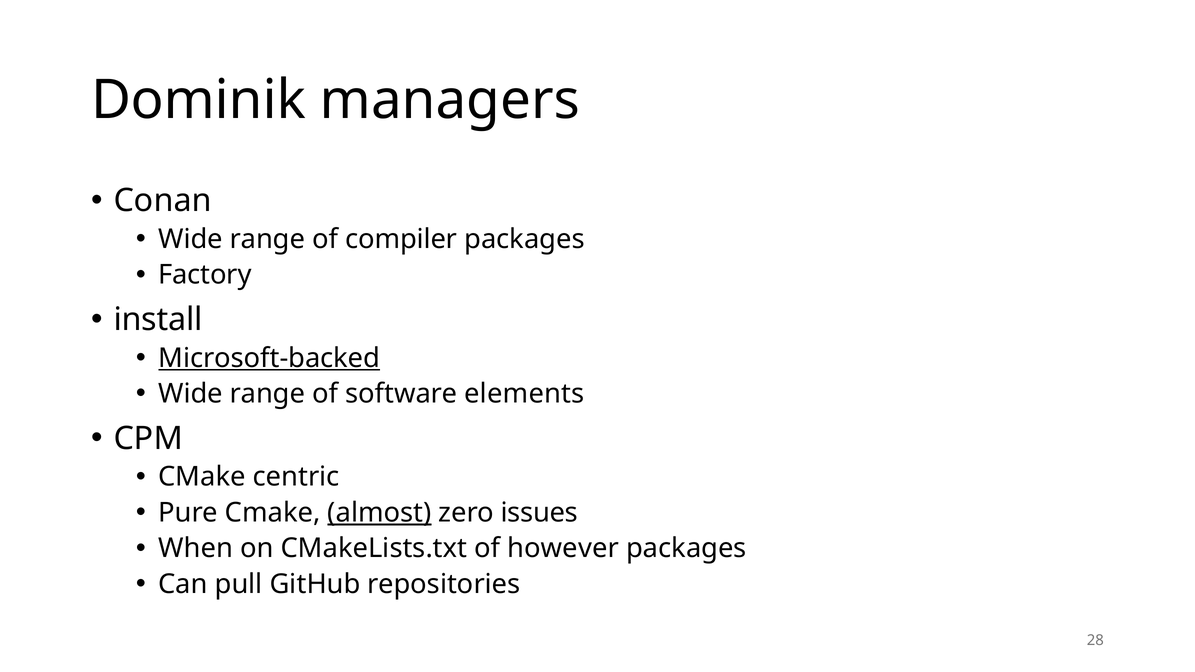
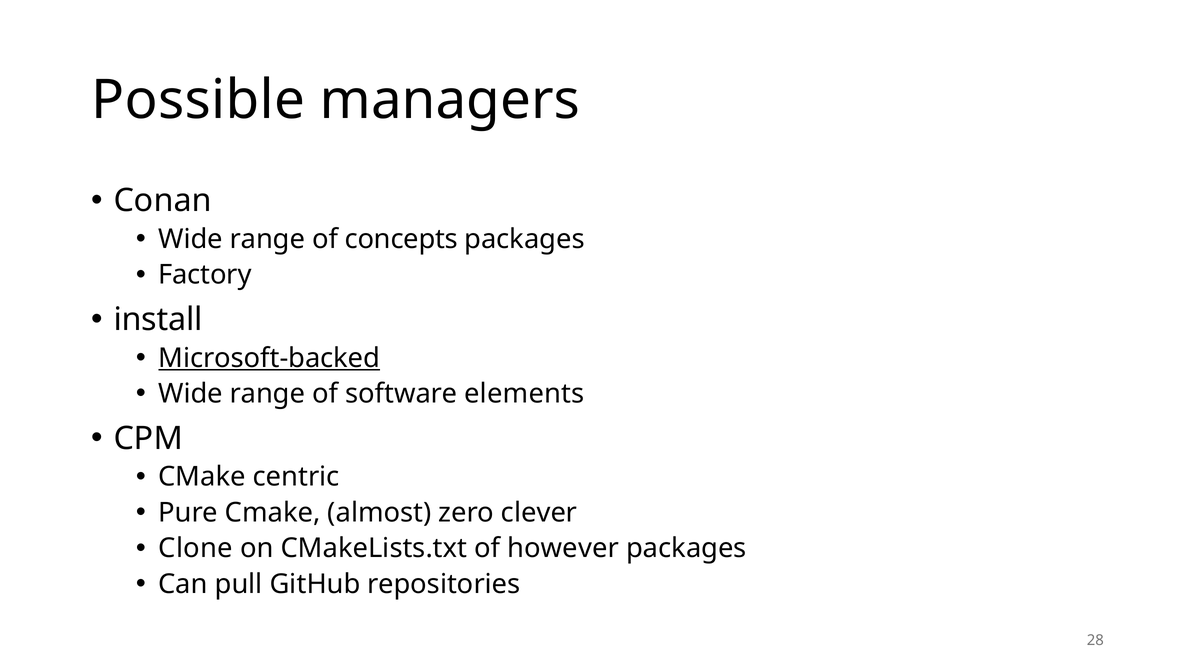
Dominik: Dominik -> Possible
compiler: compiler -> concepts
almost underline: present -> none
issues: issues -> clever
When: When -> Clone
